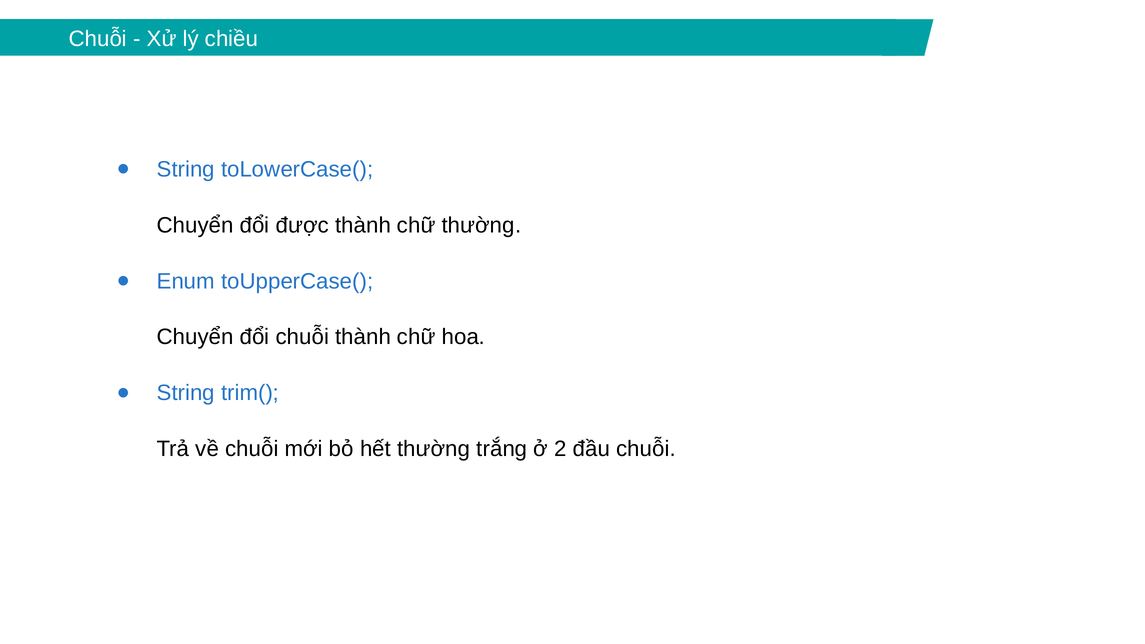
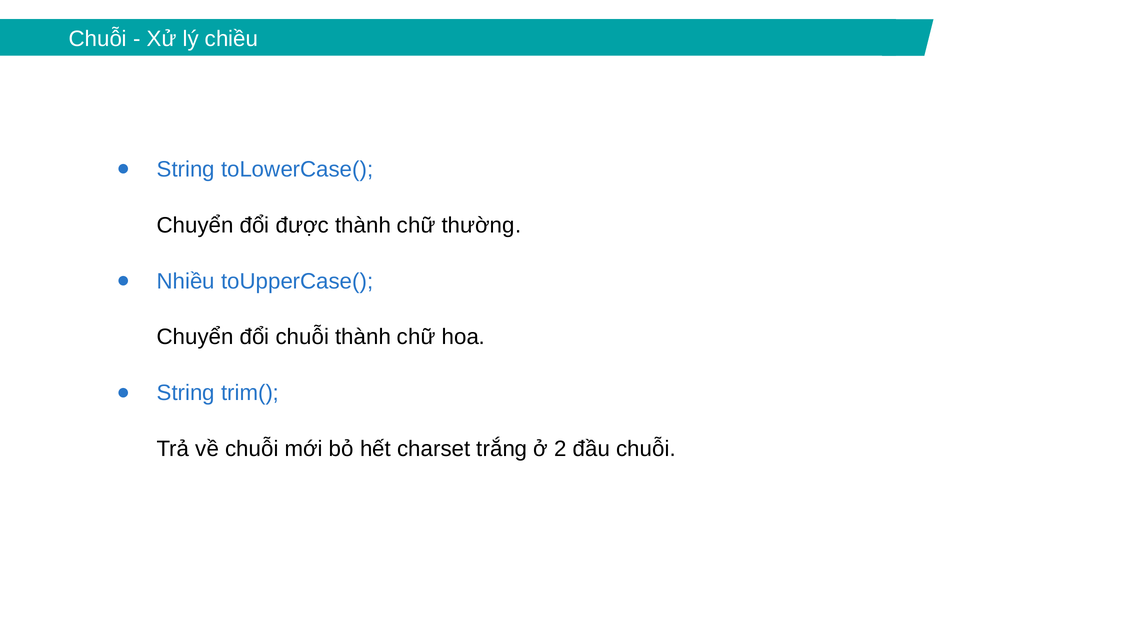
Enum: Enum -> Nhiều
hết thường: thường -> charset
